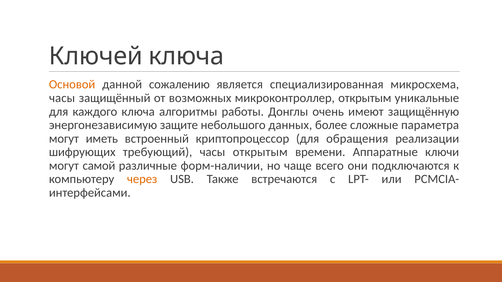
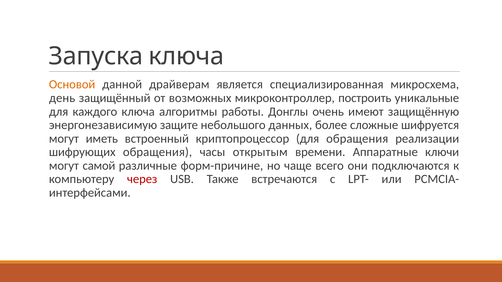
Ключей: Ключей -> Запуска
сожалению: сожалению -> драйверам
часы at (62, 98): часы -> день
микроконтроллер открытым: открытым -> построить
параметра: параметра -> шифруется
шифрующих требующий: требующий -> обращения
форм-наличии: форм-наличии -> форм-причине
через colour: orange -> red
